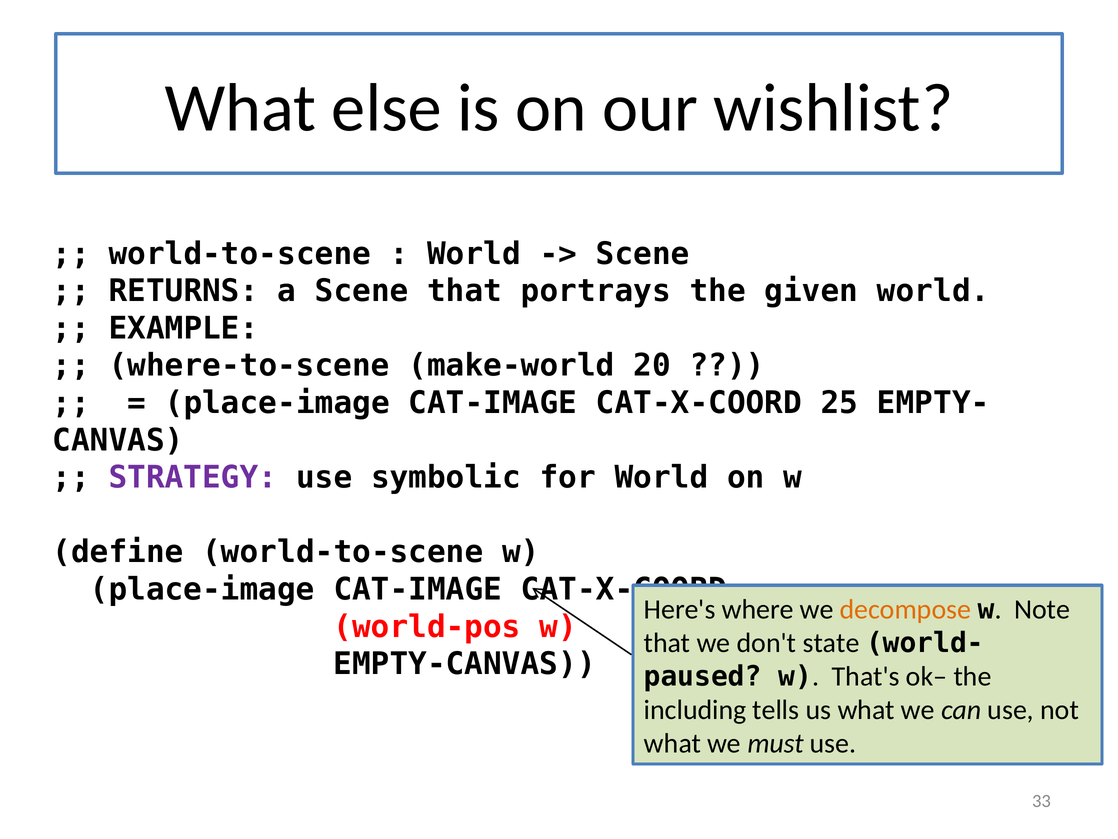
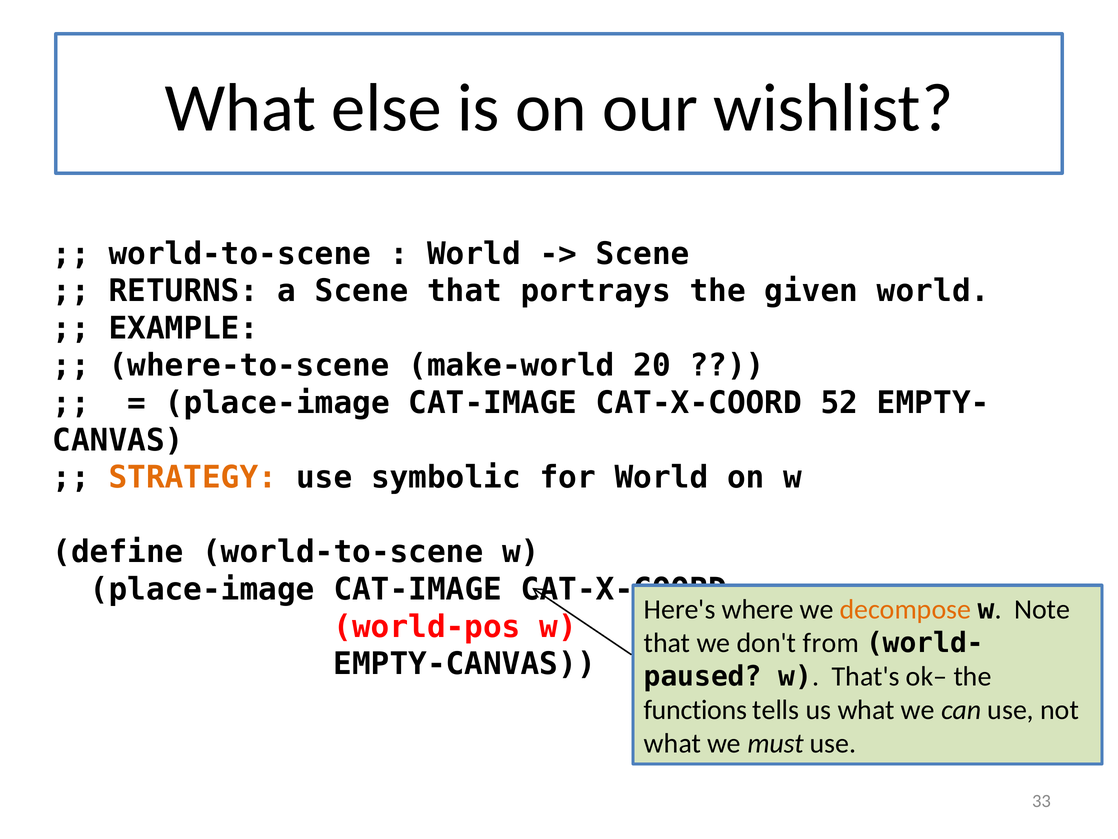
25: 25 -> 52
STRATEGY colour: purple -> orange
state: state -> from
including: including -> functions
